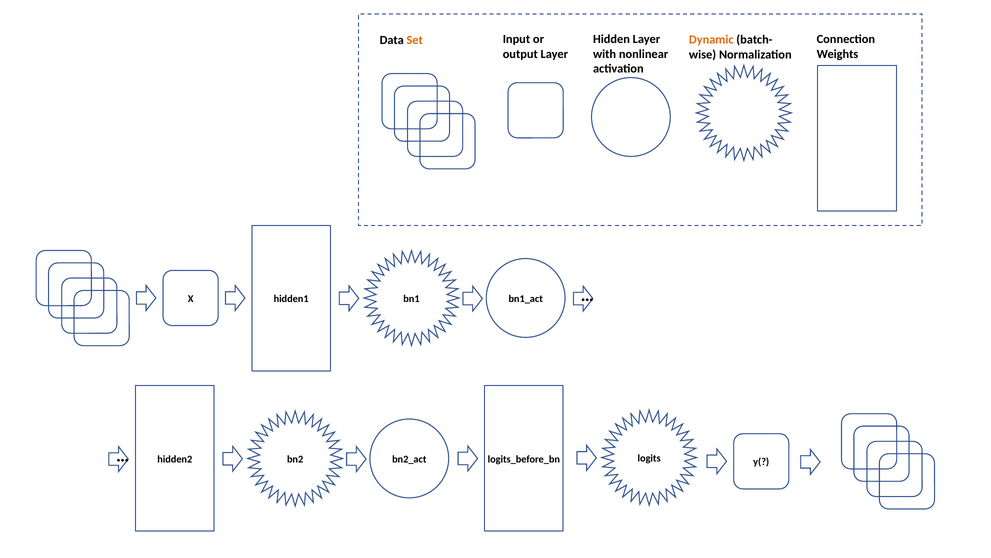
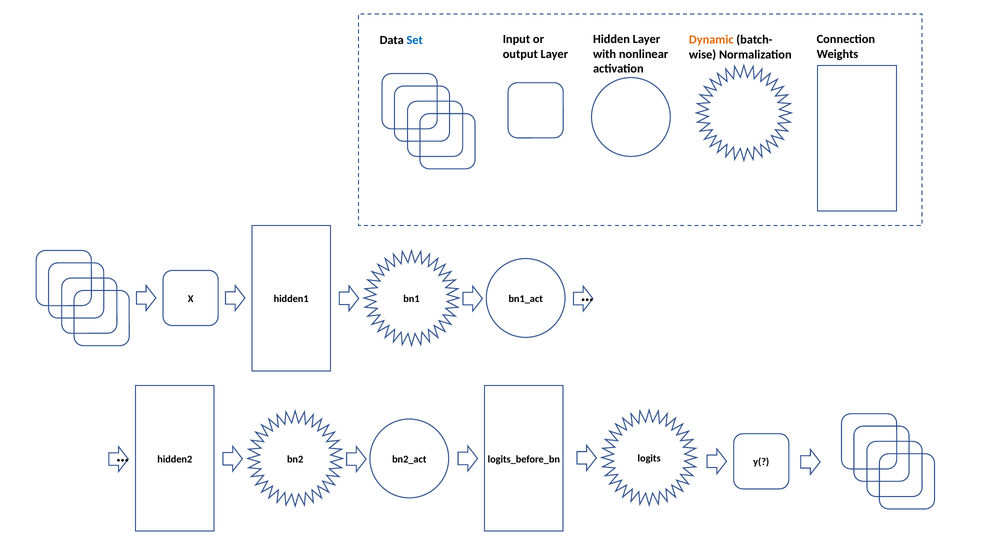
Set colour: orange -> blue
